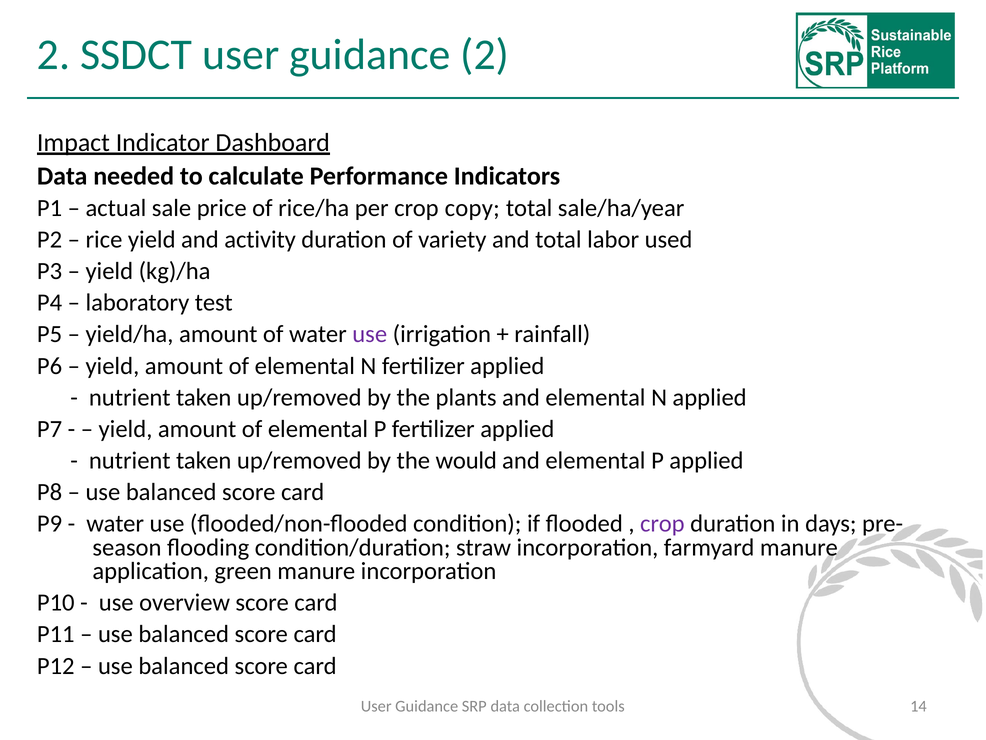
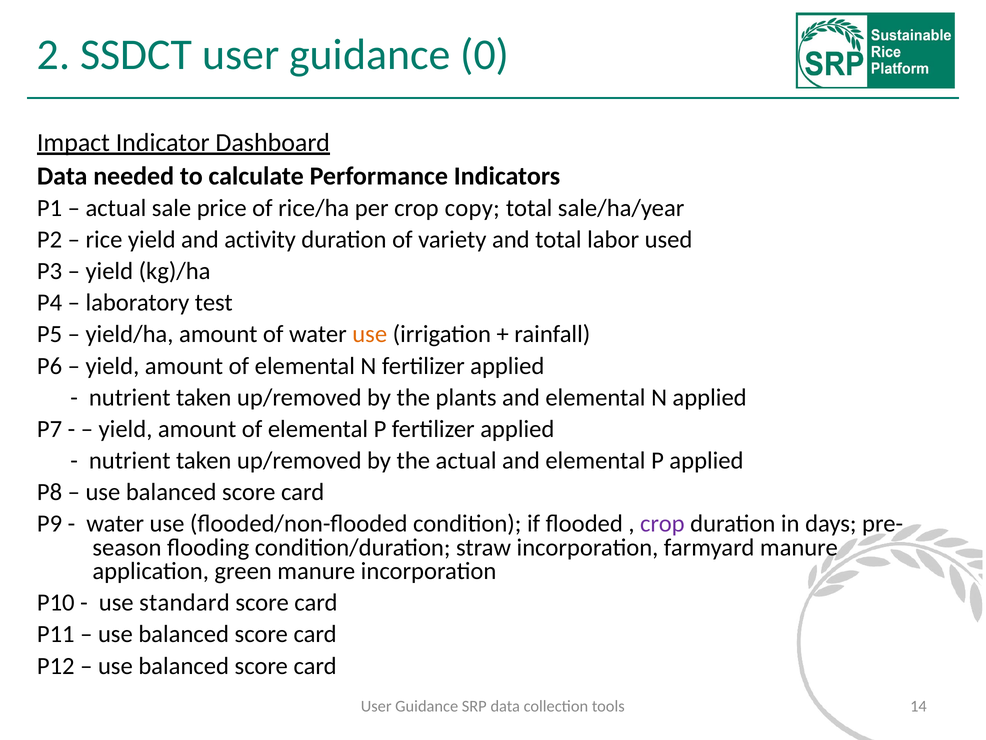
guidance 2: 2 -> 0
use at (370, 334) colour: purple -> orange
the would: would -> actual
overview: overview -> standard
